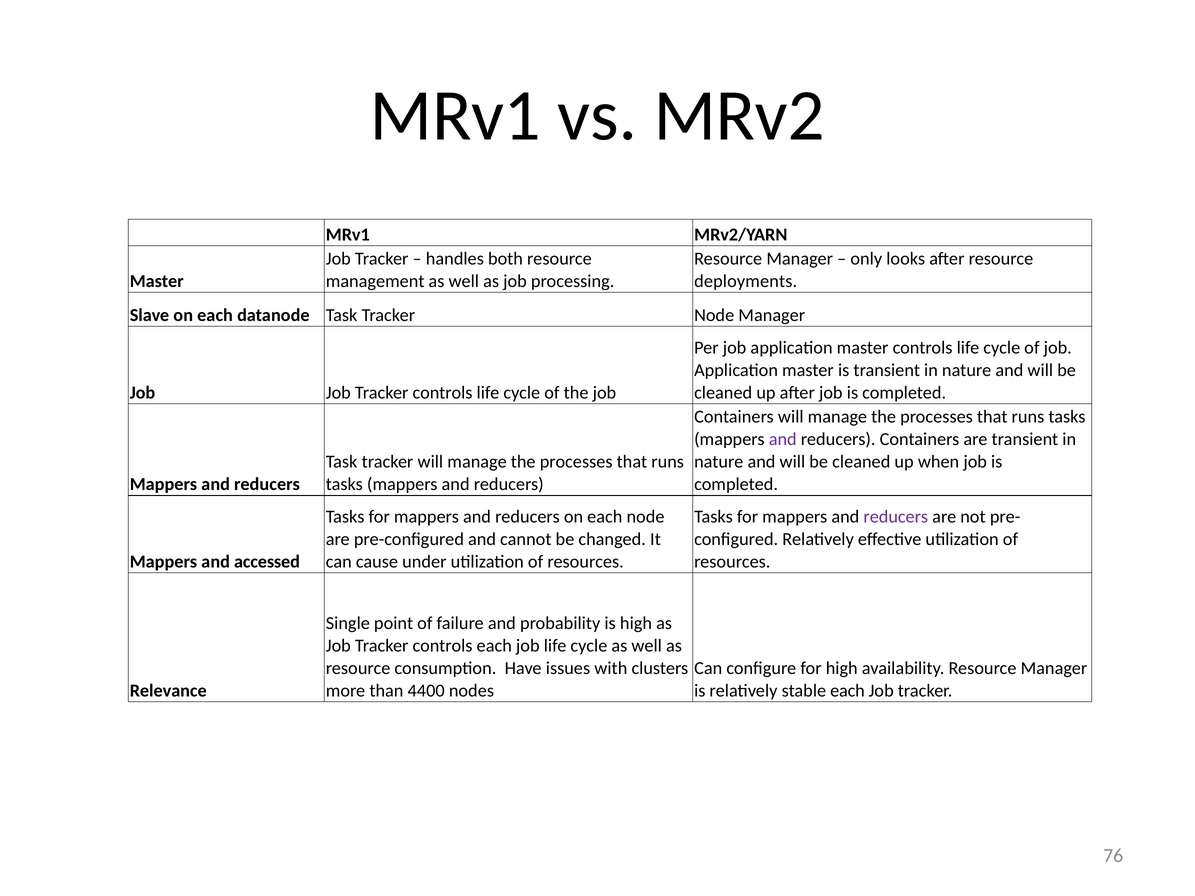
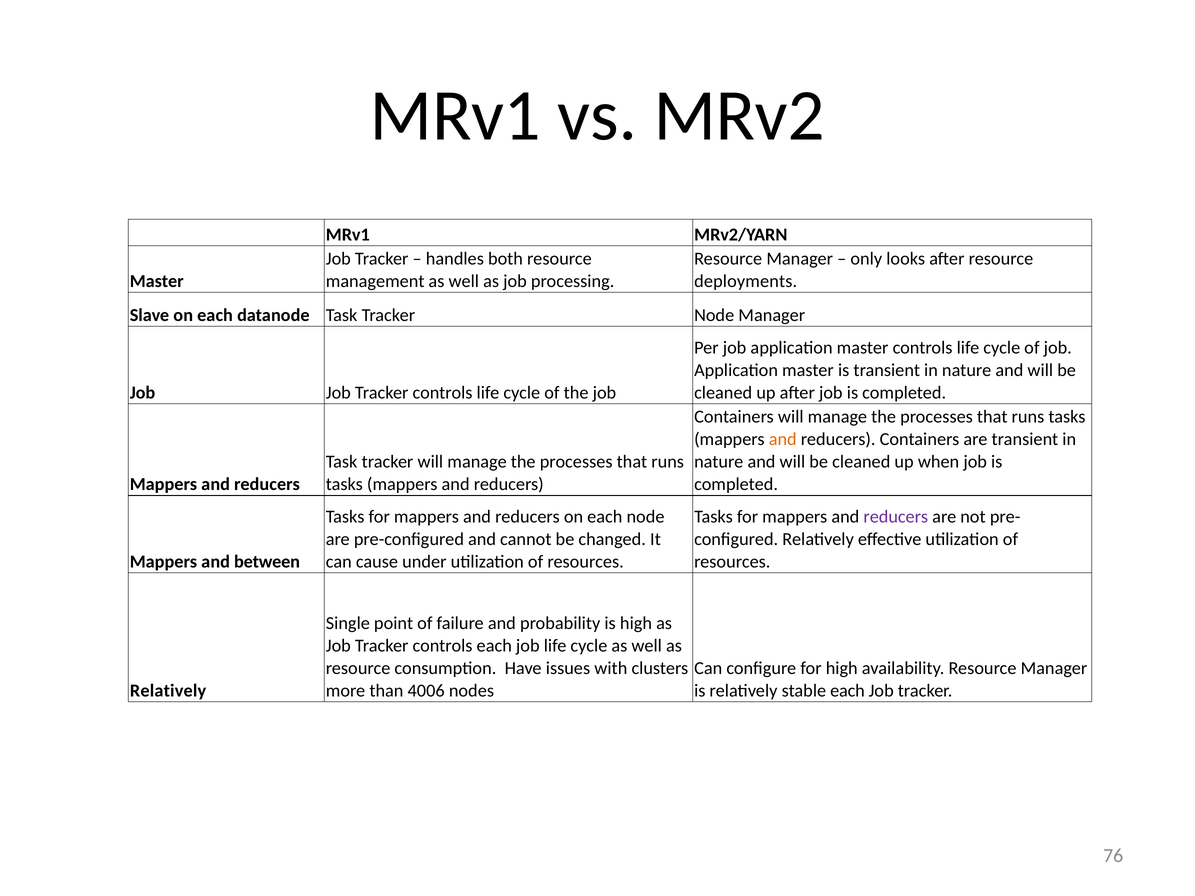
and at (783, 440) colour: purple -> orange
accessed: accessed -> between
Relevance at (168, 691): Relevance -> Relatively
4400: 4400 -> 4006
